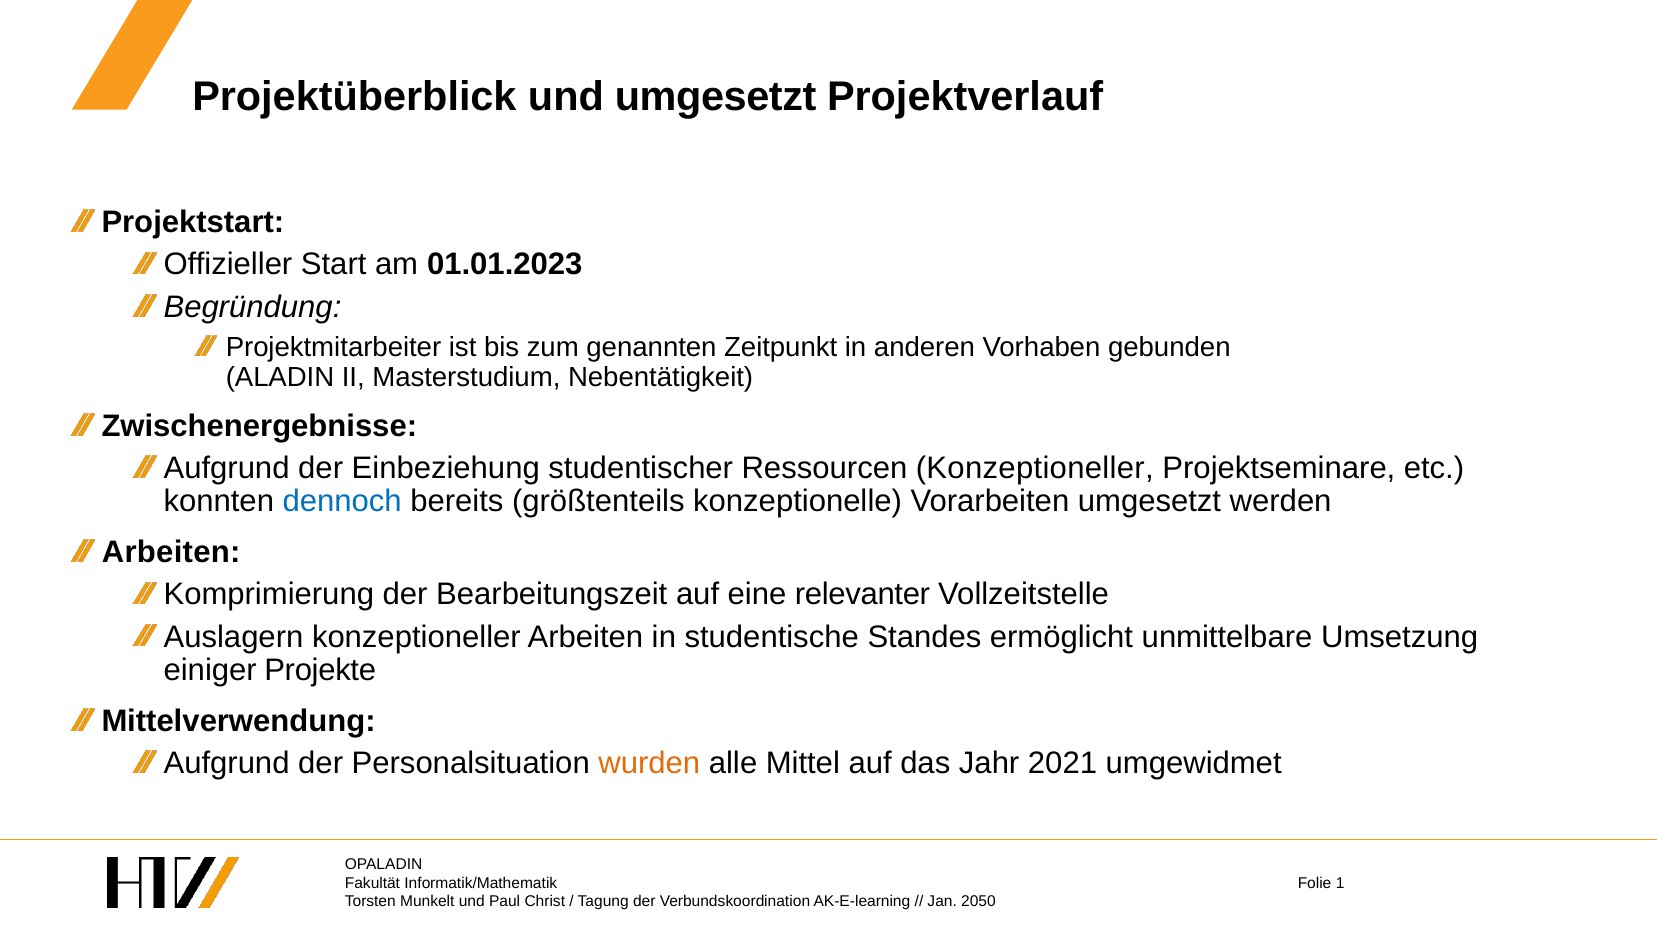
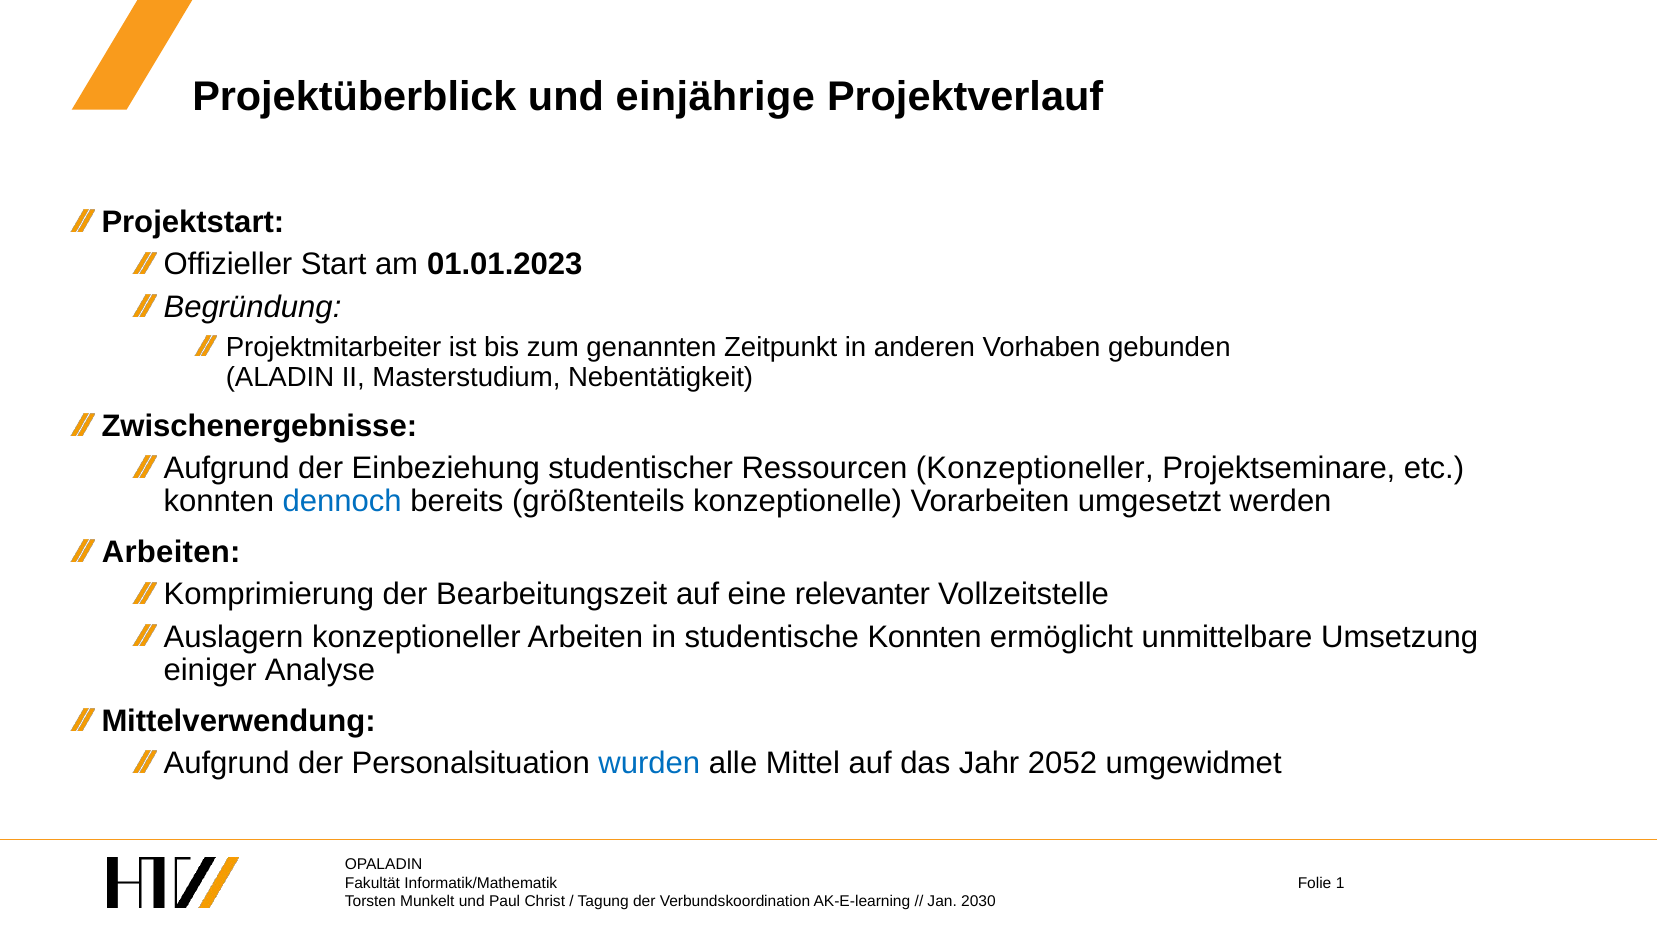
und umgesetzt: umgesetzt -> einjährige
studentische Standes: Standes -> Konnten
Projekte: Projekte -> Analyse
wurden colour: orange -> blue
2021: 2021 -> 2052
2050: 2050 -> 2030
